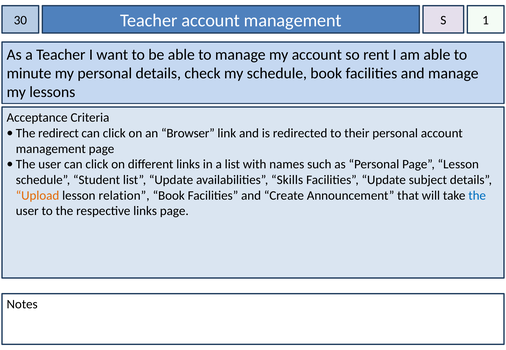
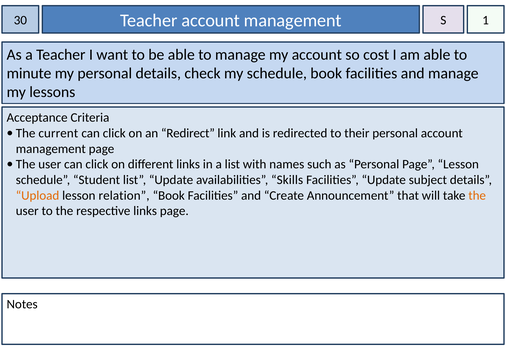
rent: rent -> cost
redirect: redirect -> current
Browser: Browser -> Redirect
the at (477, 196) colour: blue -> orange
